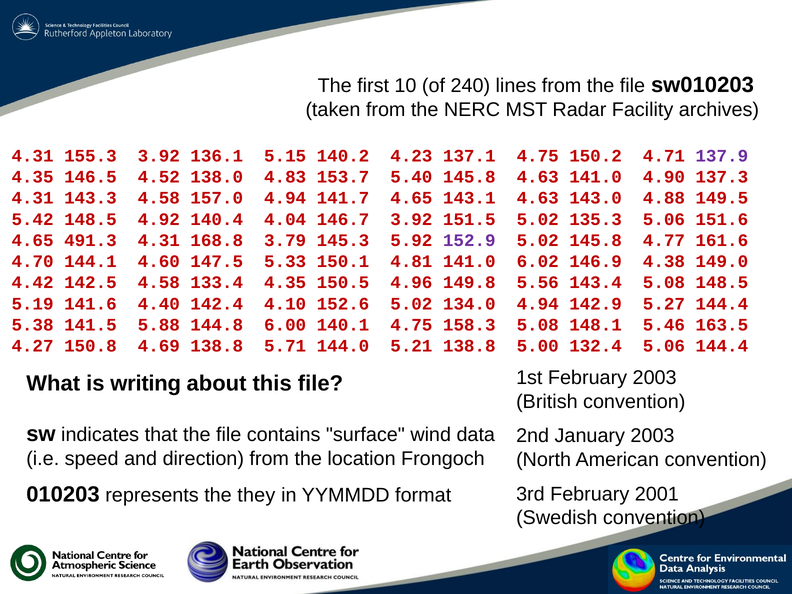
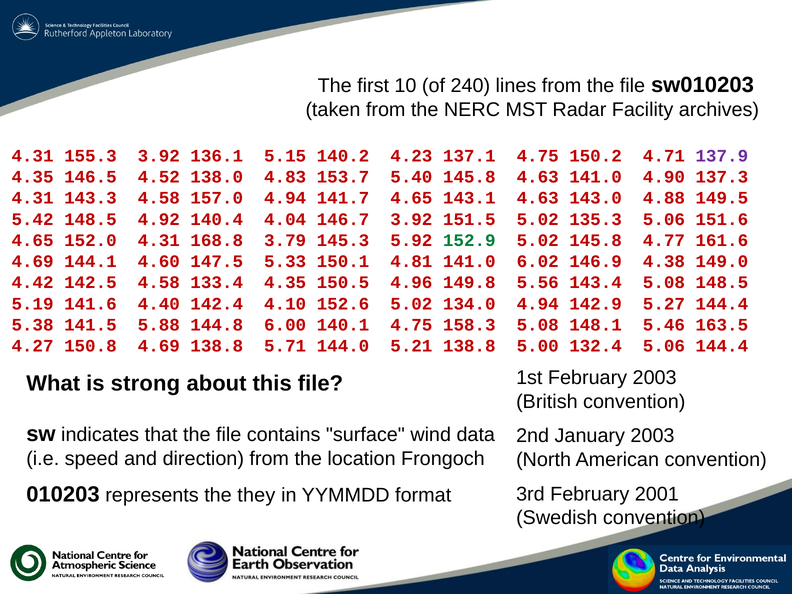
491.3: 491.3 -> 152.0
152.9 colour: purple -> green
4.70 at (33, 261): 4.70 -> 4.69
writing: writing -> strong
